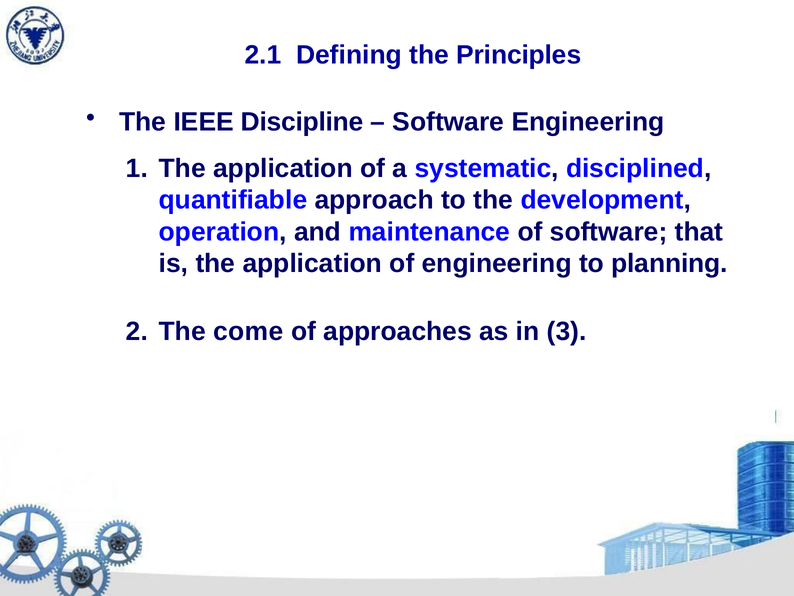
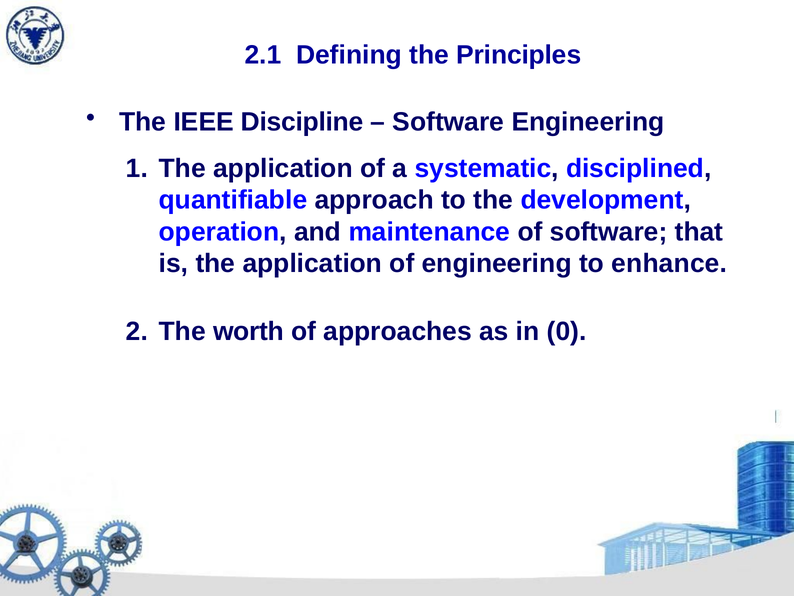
planning: planning -> enhance
come: come -> worth
3: 3 -> 0
